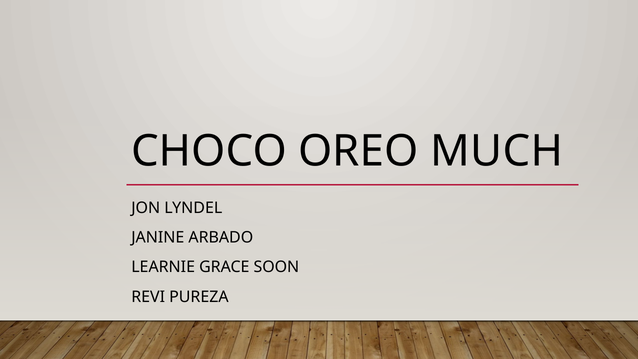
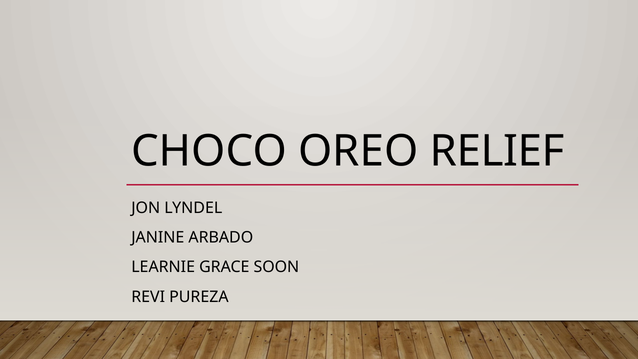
MUCH: MUCH -> RELIEF
